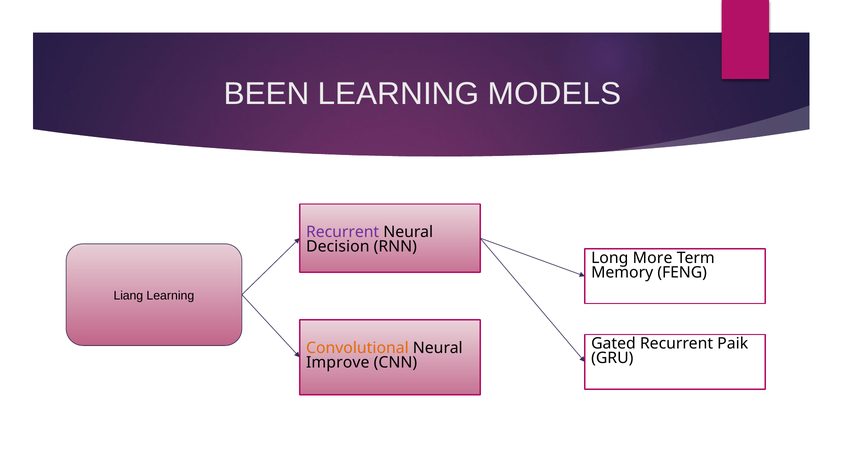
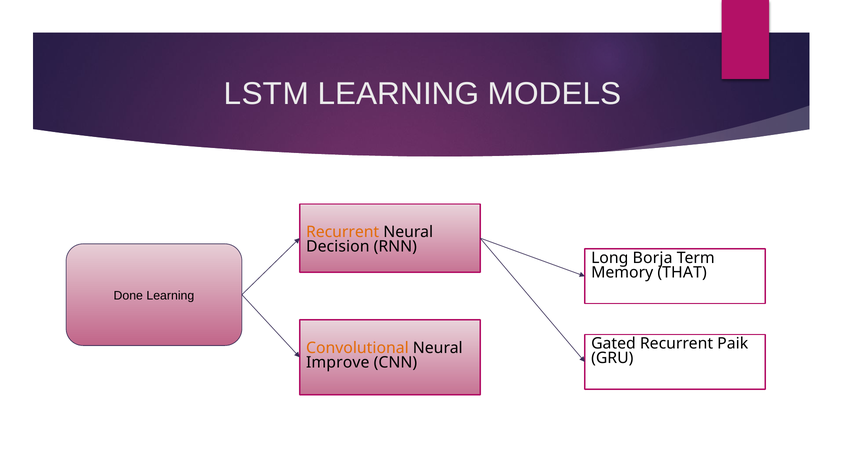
BEEN: BEEN -> LSTM
Recurrent at (343, 232) colour: purple -> orange
More: More -> Borja
FENG: FENG -> THAT
Liang: Liang -> Done
